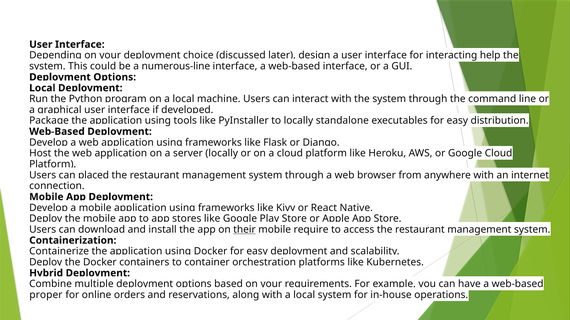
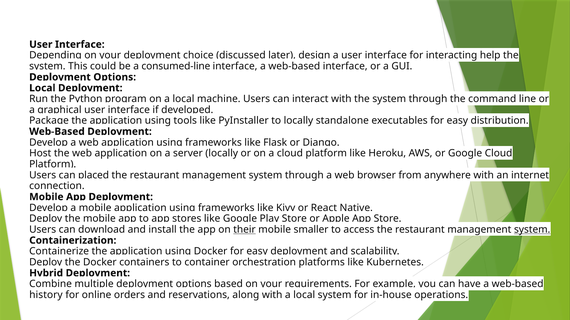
numerous-line: numerous-line -> consumed-line
require: require -> smaller
system at (532, 230) underline: none -> present
proper: proper -> history
